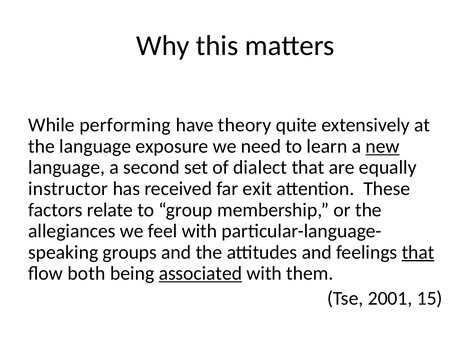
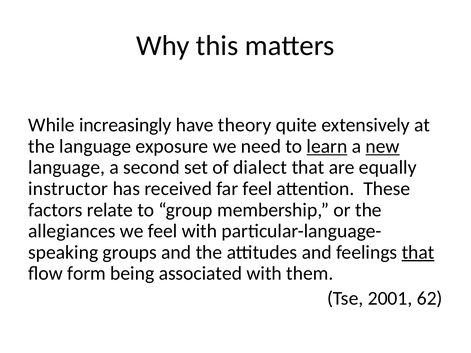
performing: performing -> increasingly
learn underline: none -> present
far exit: exit -> feel
both: both -> form
associated underline: present -> none
15: 15 -> 62
